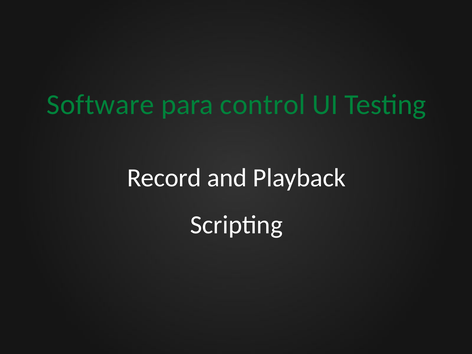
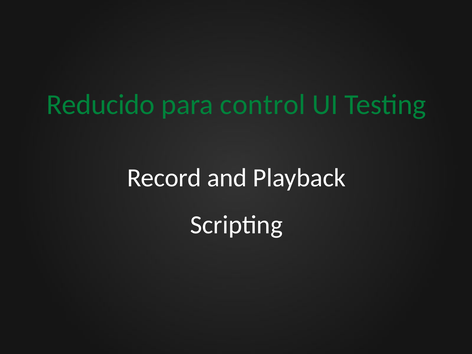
Software: Software -> Reducido
